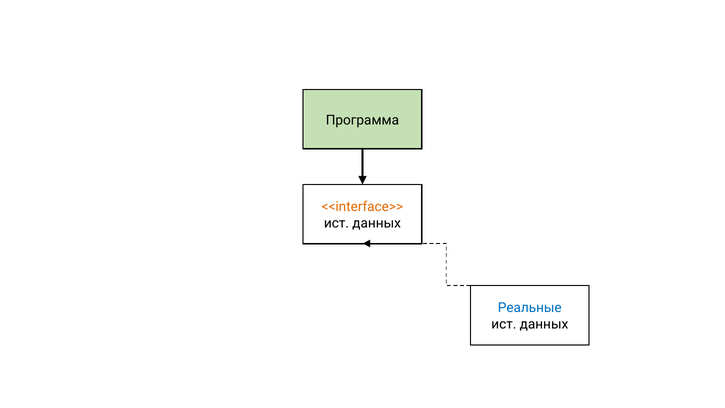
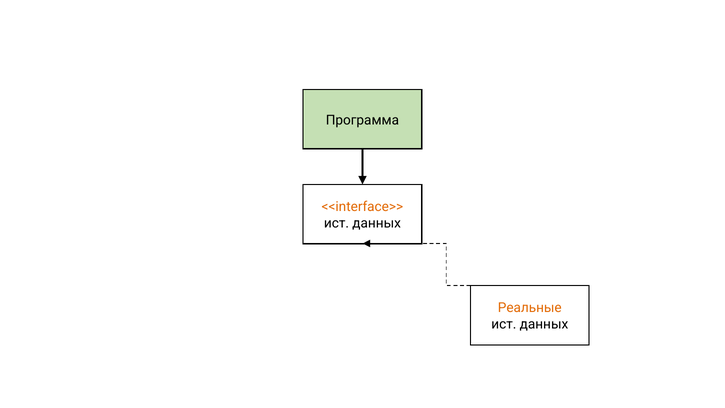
Реальные colour: blue -> orange
